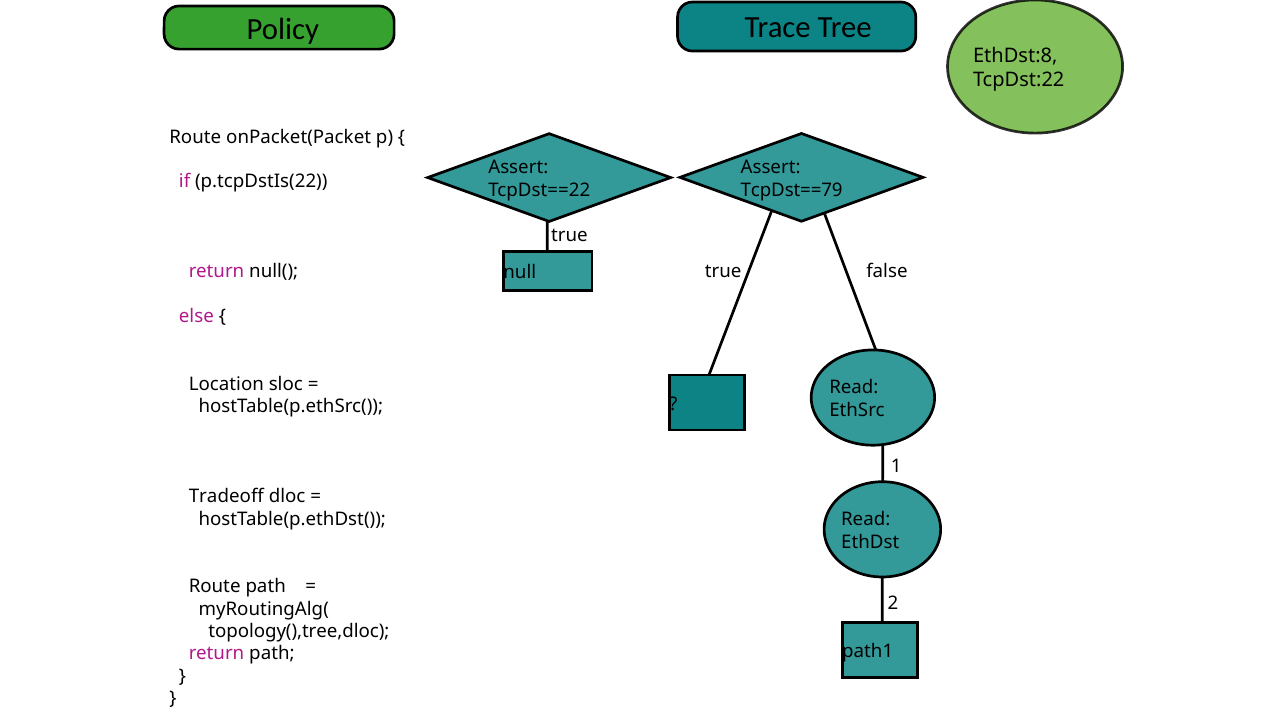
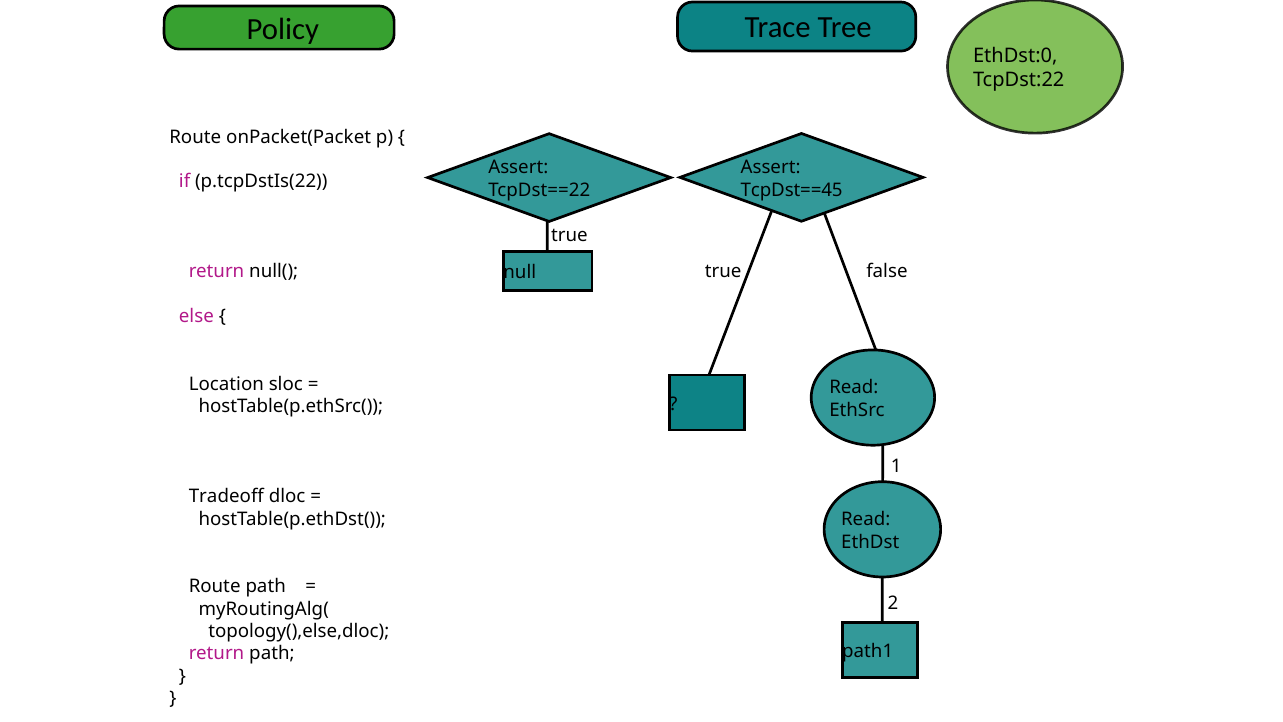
EthDst:8: EthDst:8 -> EthDst:0
TcpDst==79: TcpDst==79 -> TcpDst==45
topology(),tree,dloc: topology(),tree,dloc -> topology(),else,dloc
